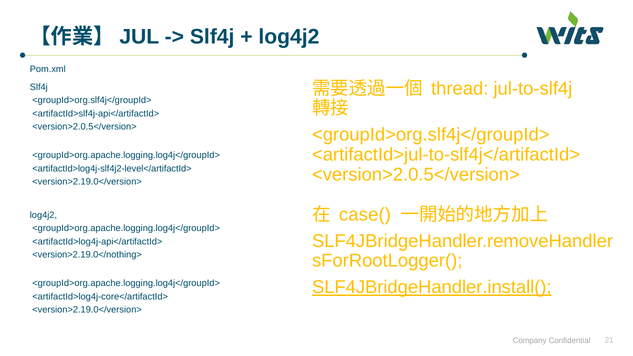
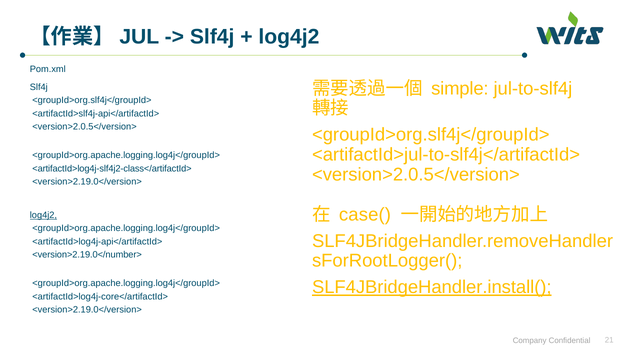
thread: thread -> simple
<artifactId>log4j-slf4j2-level</artifactId>: <artifactId>log4j-slf4j2-level</artifactId> -> <artifactId>log4j-slf4j2-class</artifactId>
log4j2 at (43, 215) underline: none -> present
<version>2.19.0</nothing>: <version>2.19.0</nothing> -> <version>2.19.0</number>
